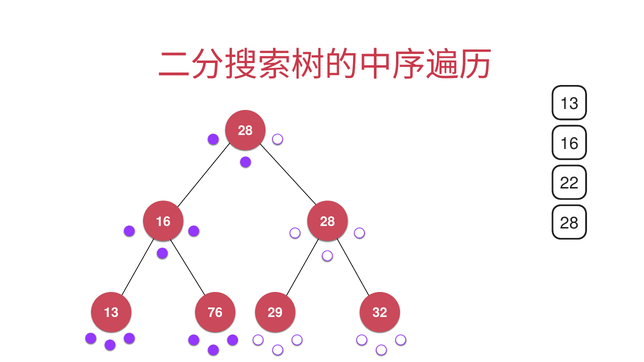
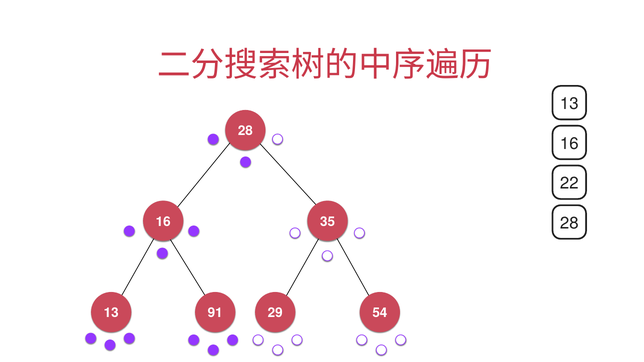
16 28: 28 -> 35
76: 76 -> 91
32: 32 -> 54
